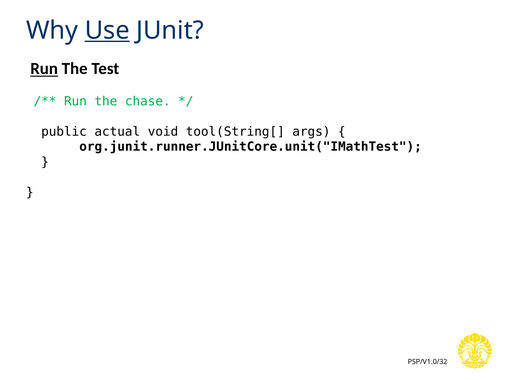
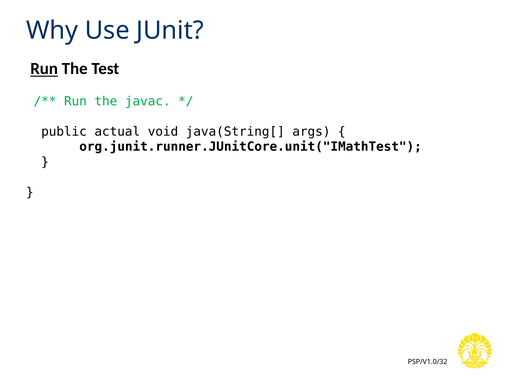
Use underline: present -> none
chase: chase -> javac
tool(String[: tool(String[ -> java(String[
